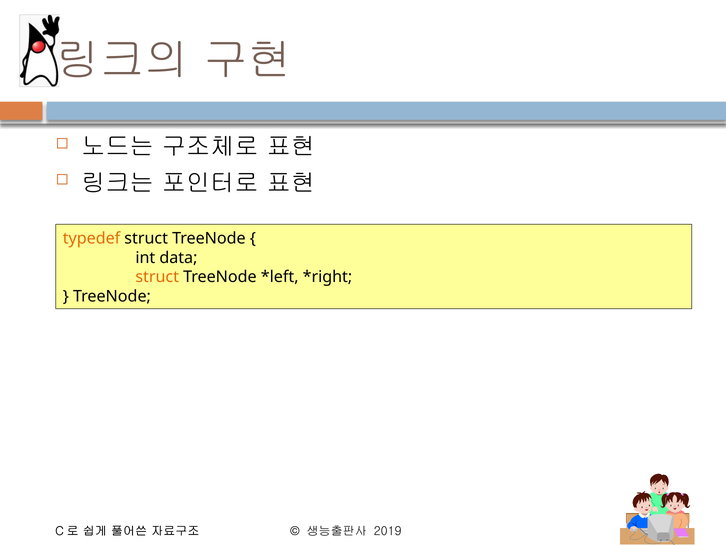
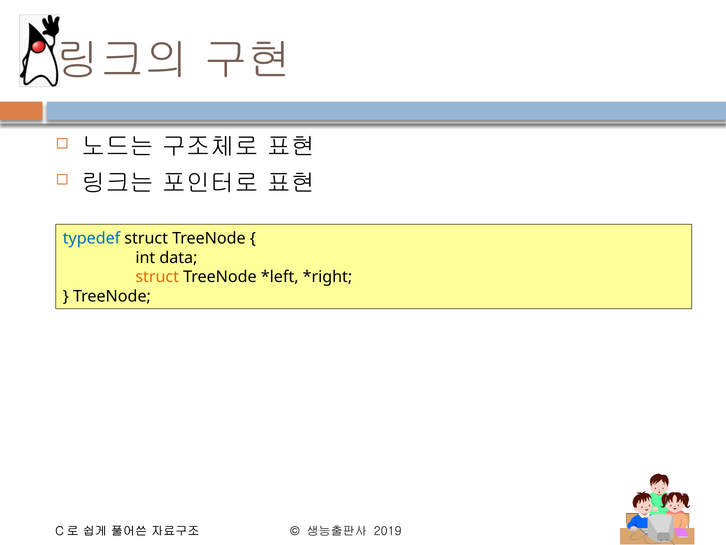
typedef colour: orange -> blue
